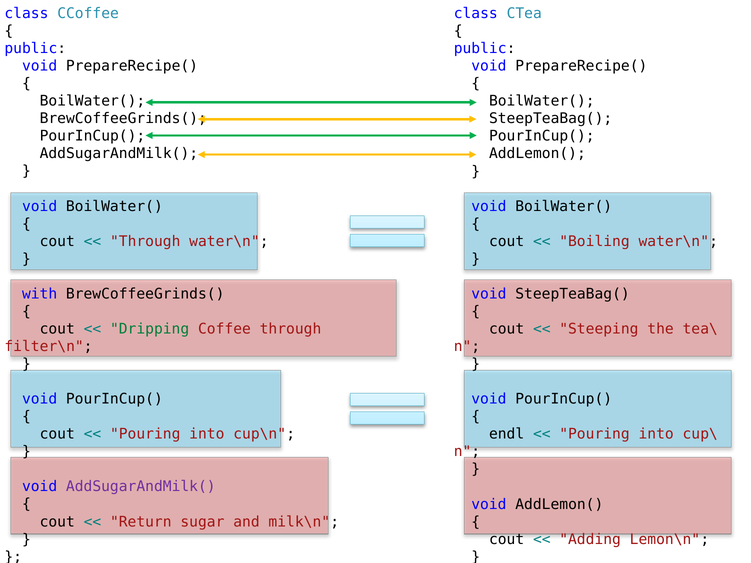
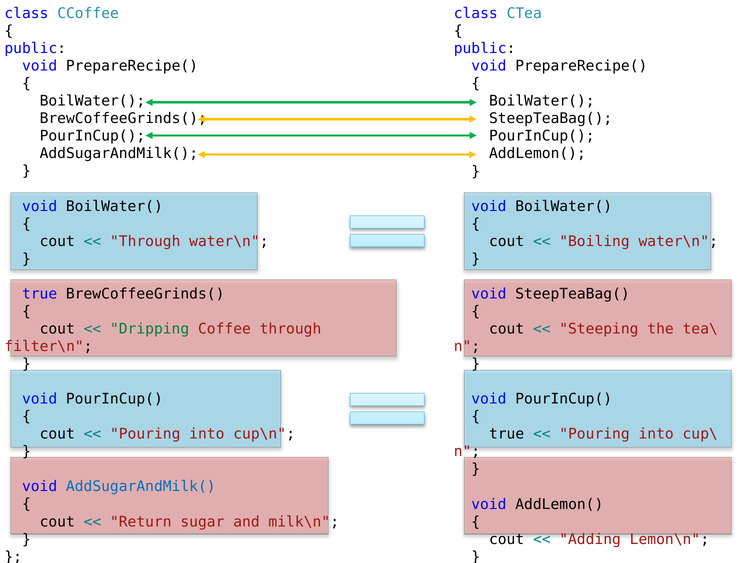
with at (40, 294): with -> true
endl at (507, 434): endl -> true
AddSugarAndMilk( at (141, 487) colour: purple -> blue
